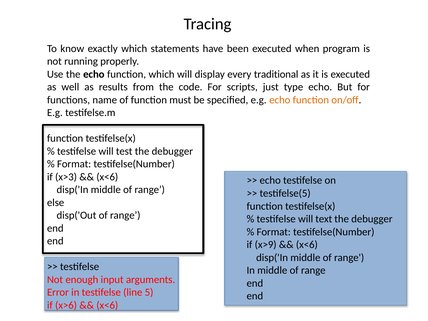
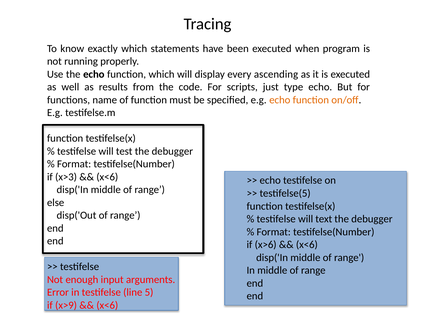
traditional: traditional -> ascending
x>9: x>9 -> x>6
x>6: x>6 -> x>9
